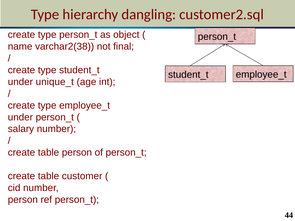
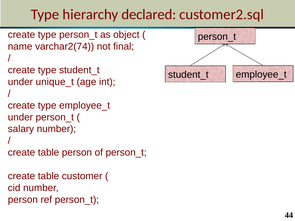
dangling: dangling -> declared
varchar2(38: varchar2(38 -> varchar2(74
